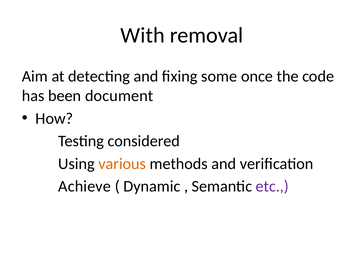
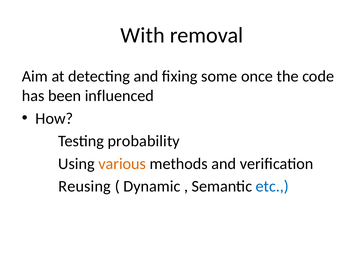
document: document -> influenced
considered: considered -> probability
Achieve: Achieve -> Reusing
etc colour: purple -> blue
